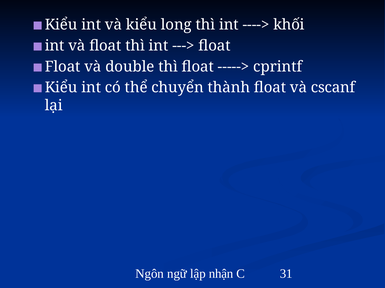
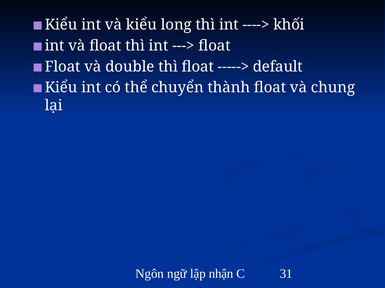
cprintf: cprintf -> default
cscanf: cscanf -> chung
